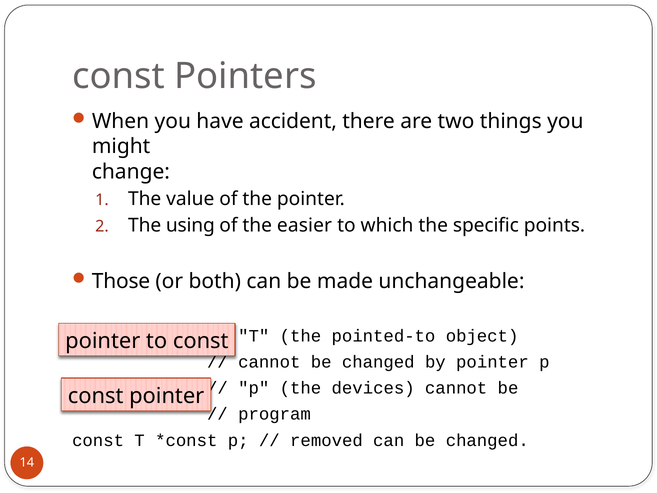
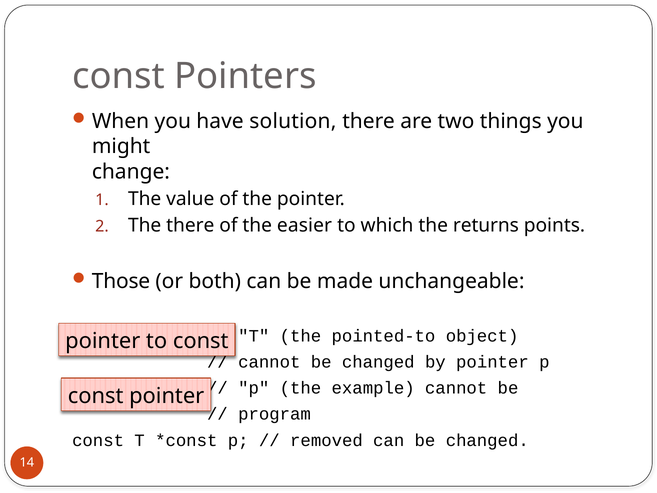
accident: accident -> solution
The using: using -> there
specific: specific -> returns
devices: devices -> example
